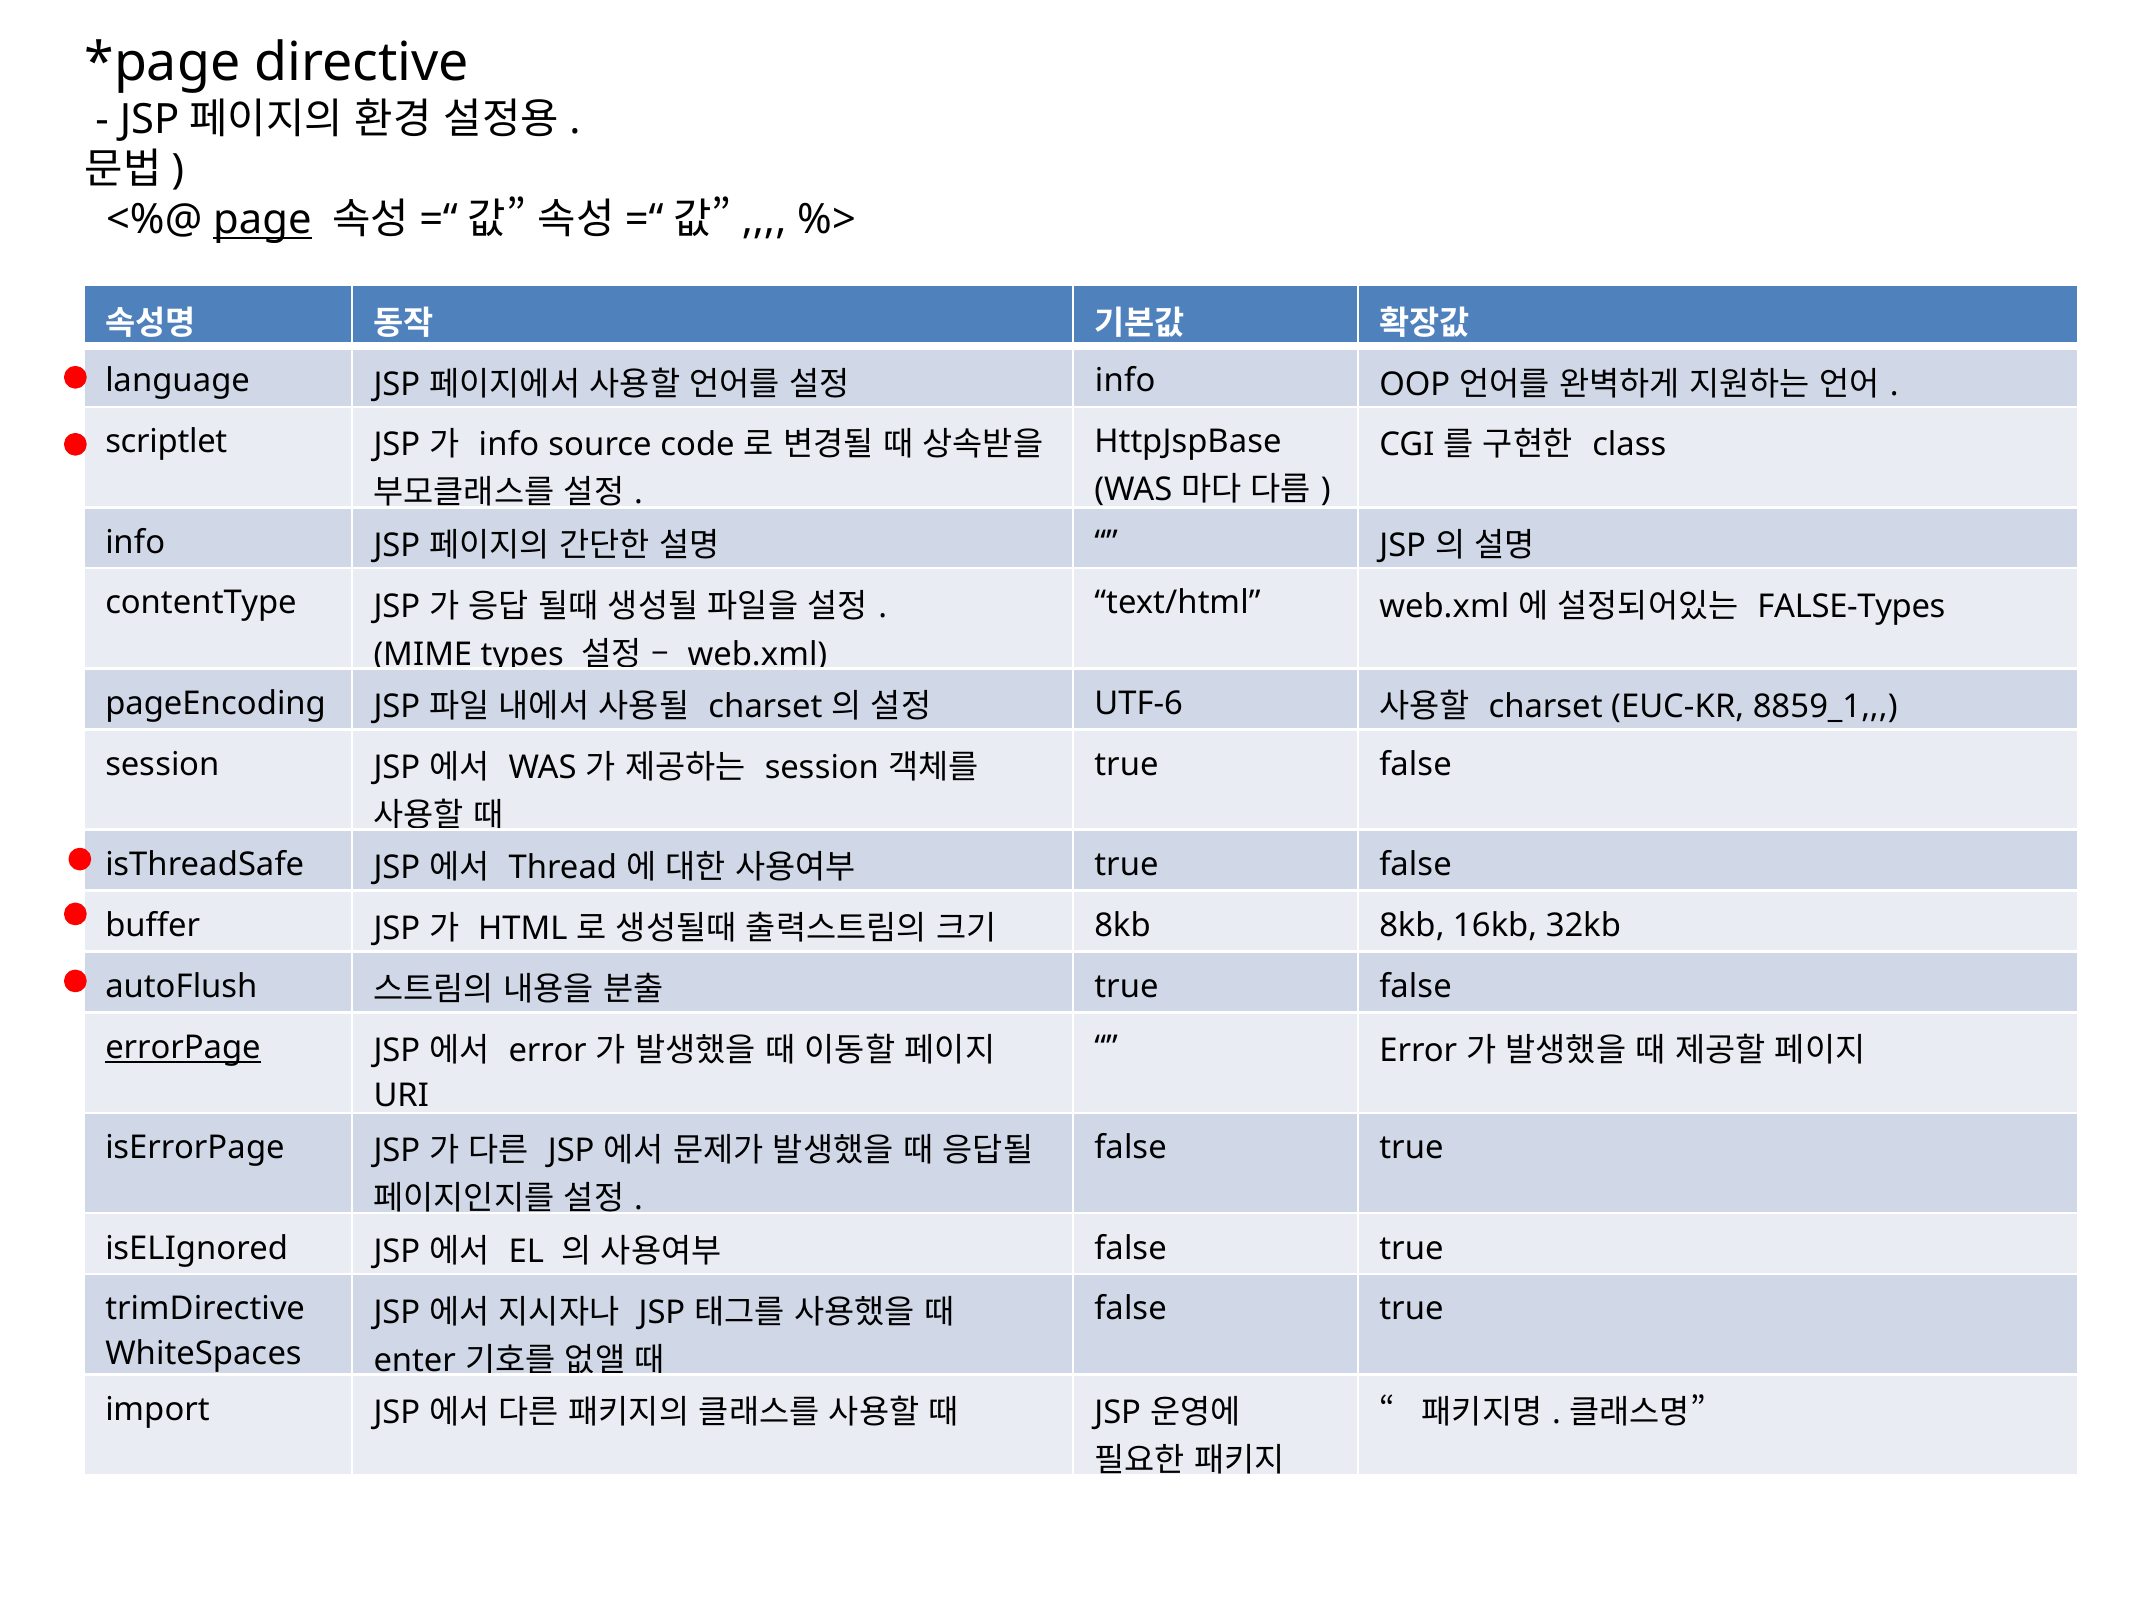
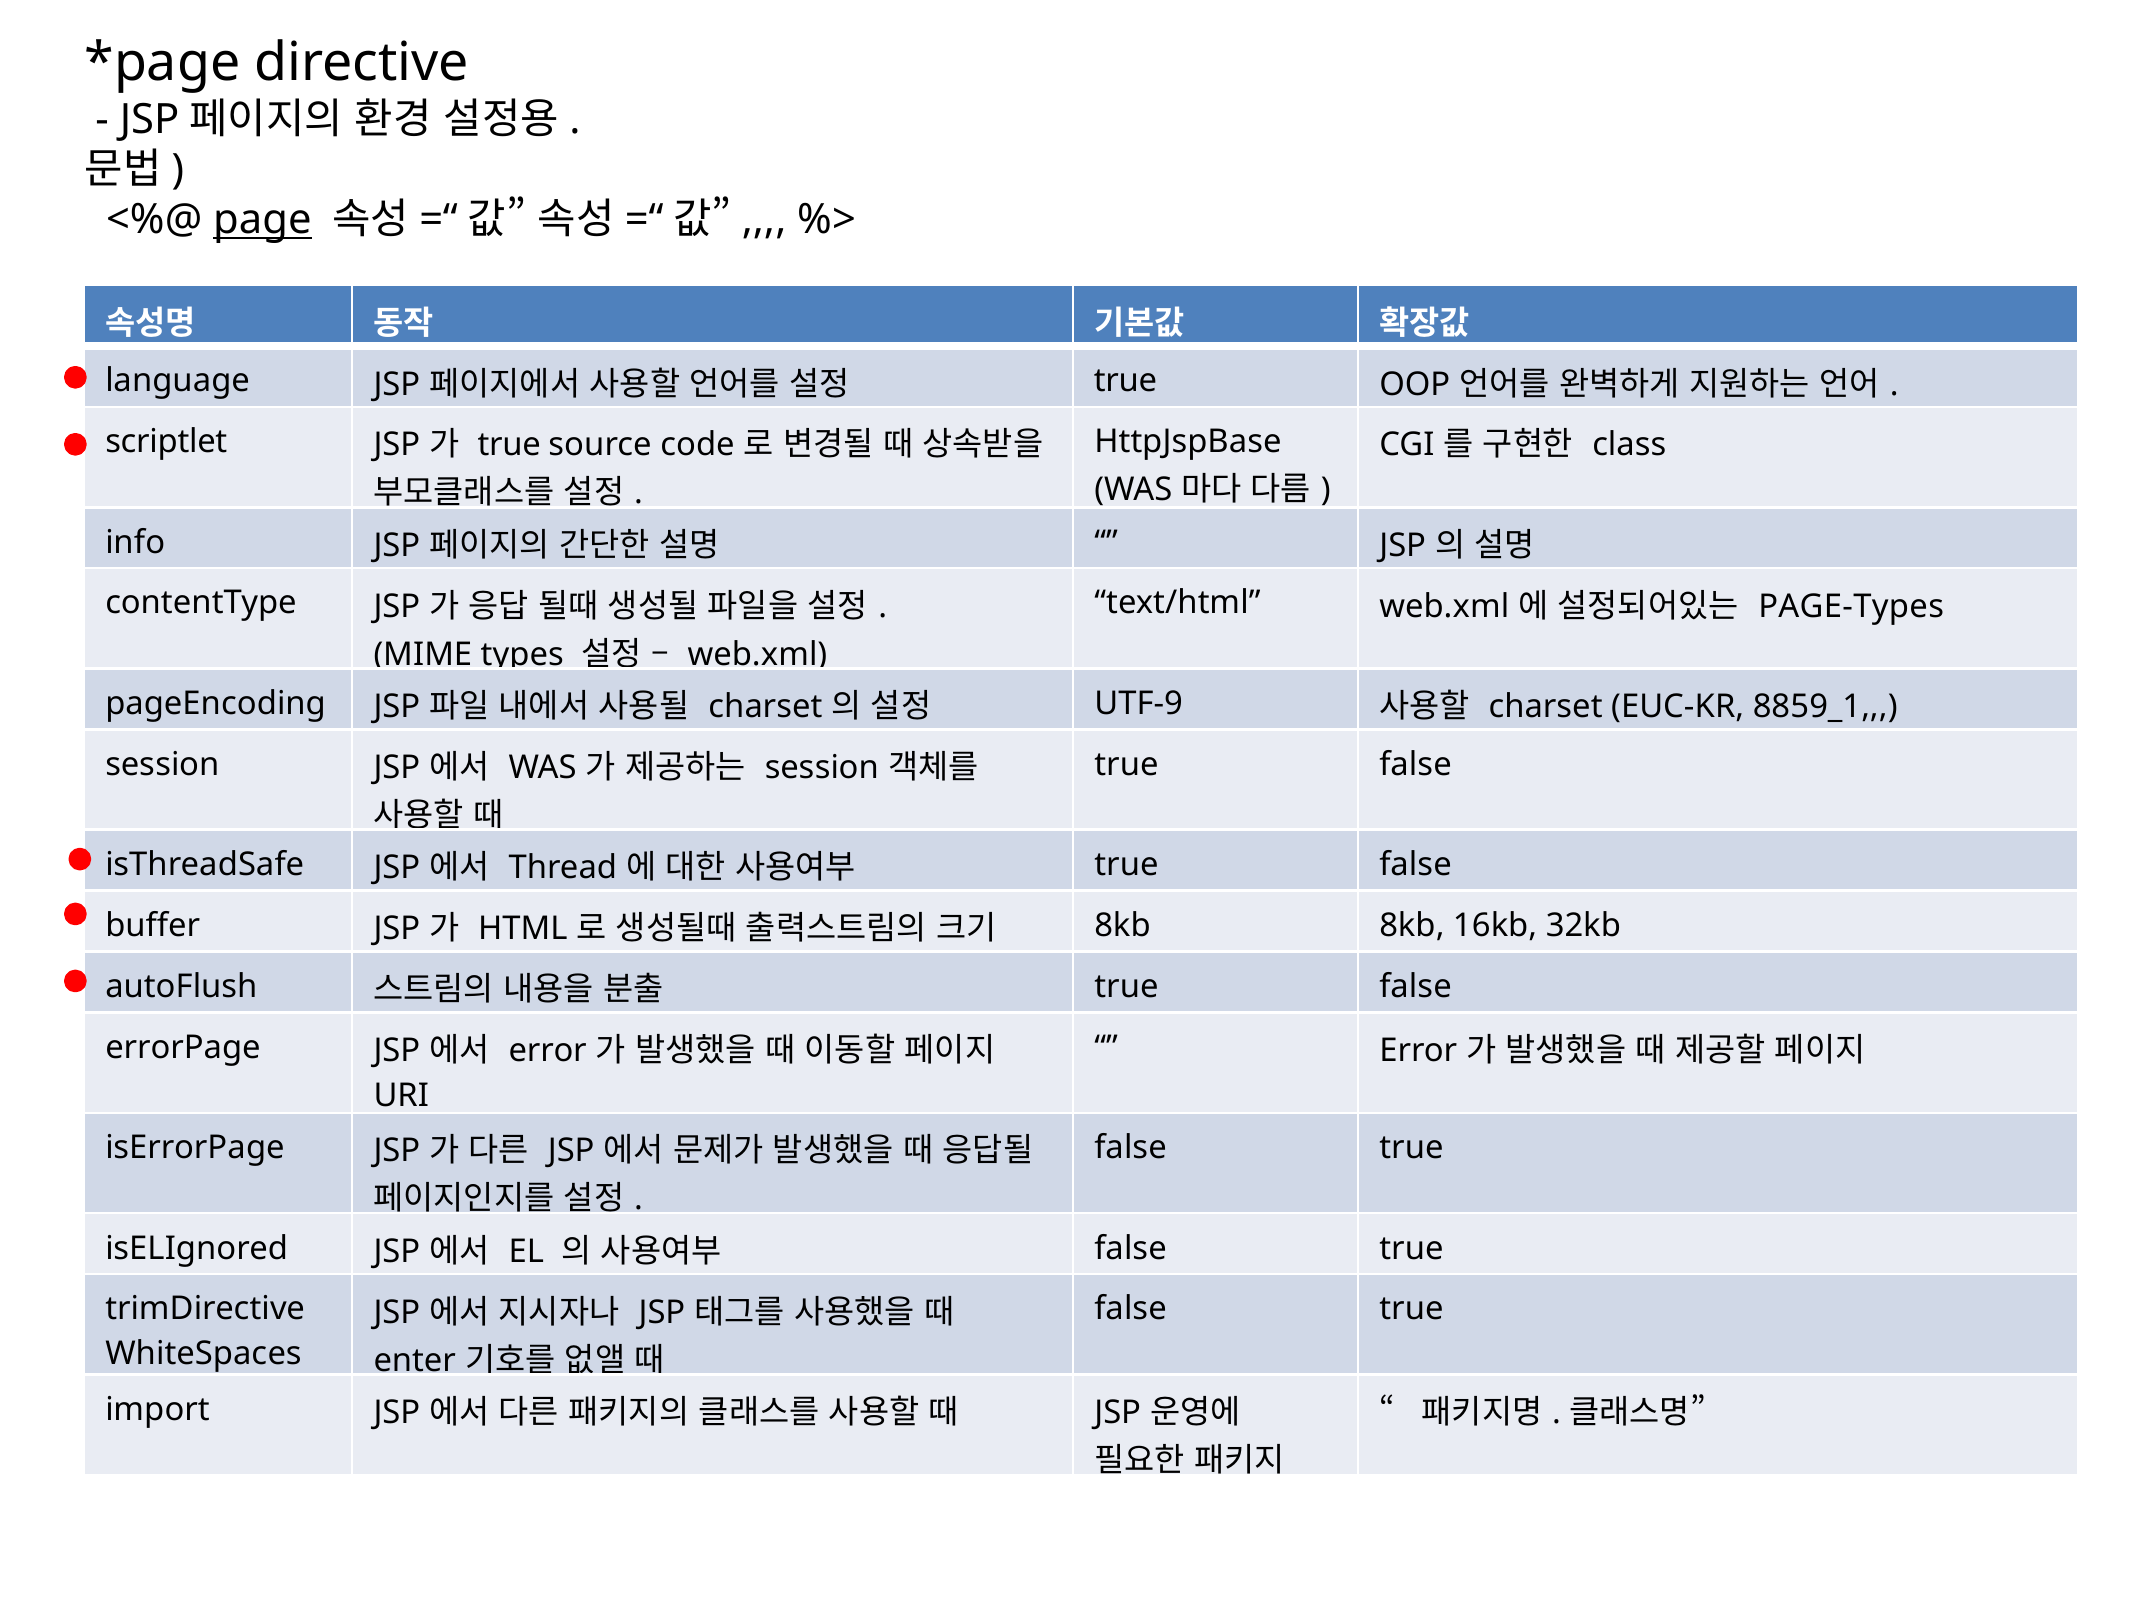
info at (1125, 381): info -> true
info at (509, 445): info -> true
FALSE-Types: FALSE-Types -> PAGE-Types
UTF-6: UTF-6 -> UTF-9
errorPage underline: present -> none
